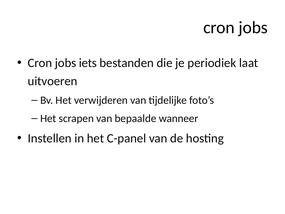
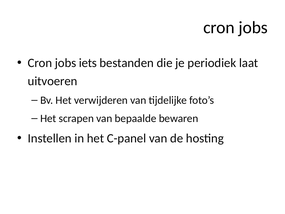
wanneer: wanneer -> bewaren
